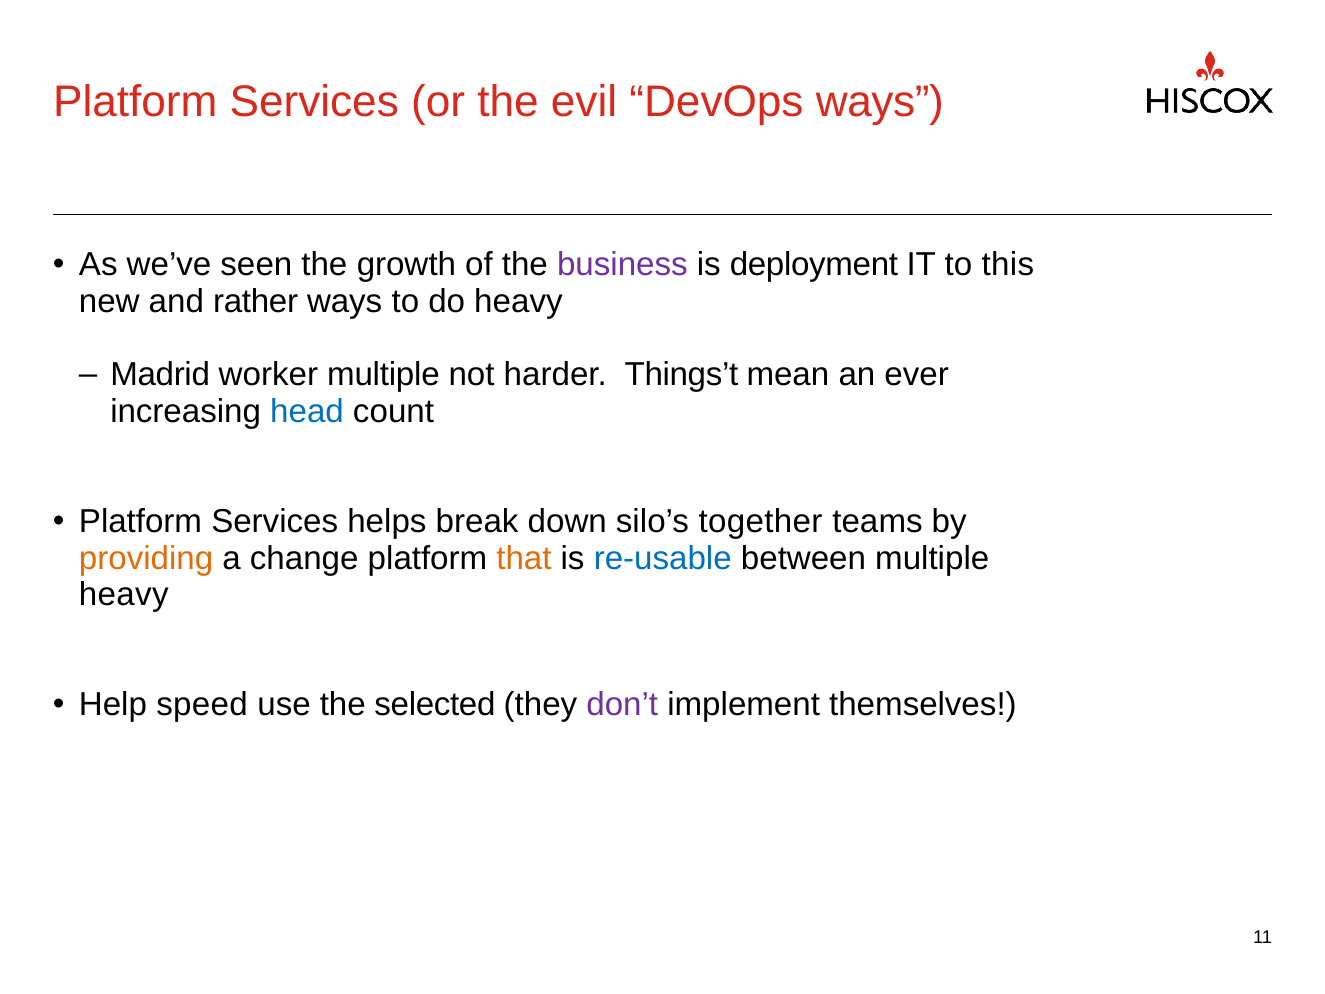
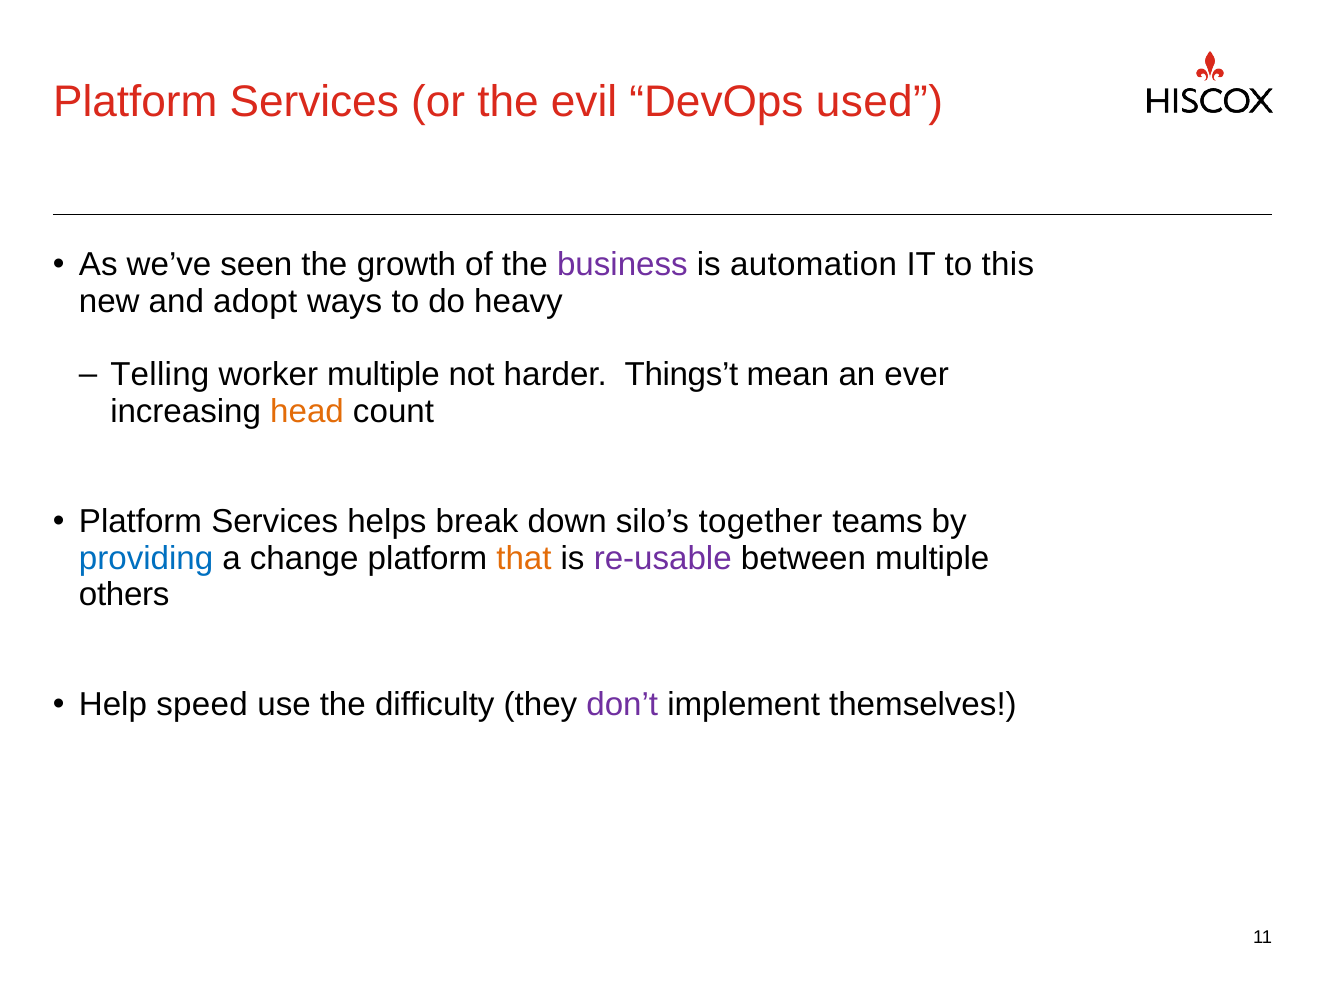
DevOps ways: ways -> used
deployment: deployment -> automation
rather: rather -> adopt
Madrid: Madrid -> Telling
head colour: blue -> orange
providing colour: orange -> blue
re-usable colour: blue -> purple
heavy at (124, 595): heavy -> others
selected: selected -> difficulty
